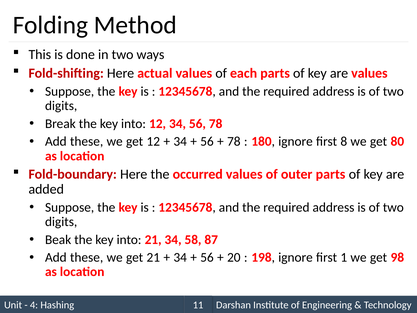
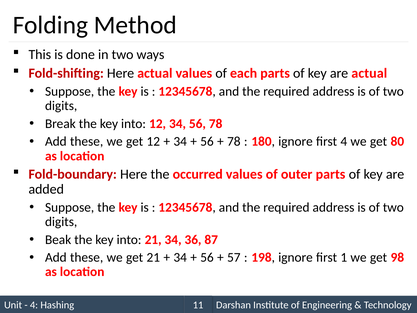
are values: values -> actual
first 8: 8 -> 4
58: 58 -> 36
20: 20 -> 57
